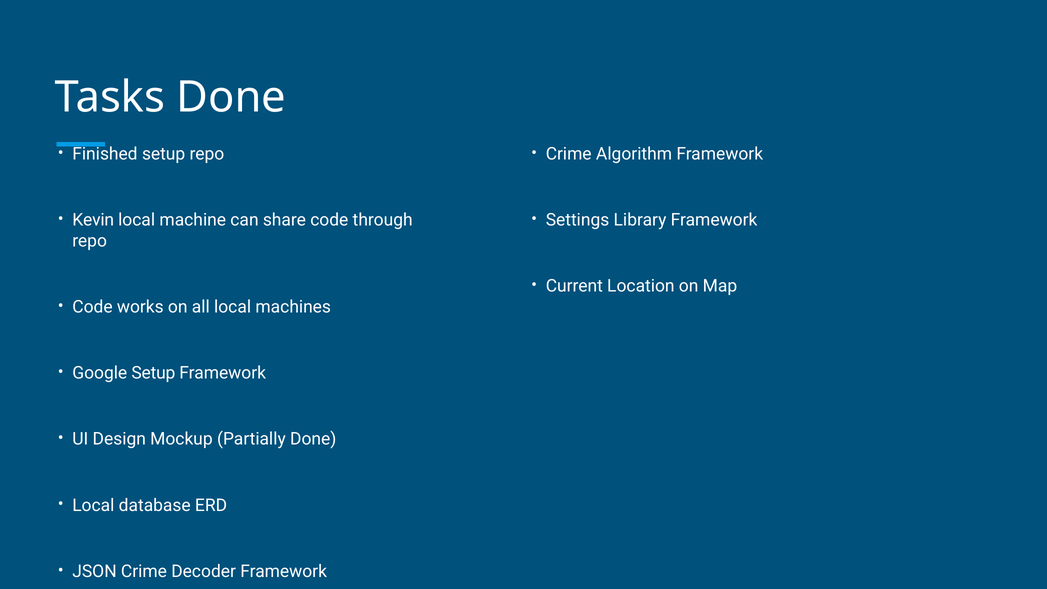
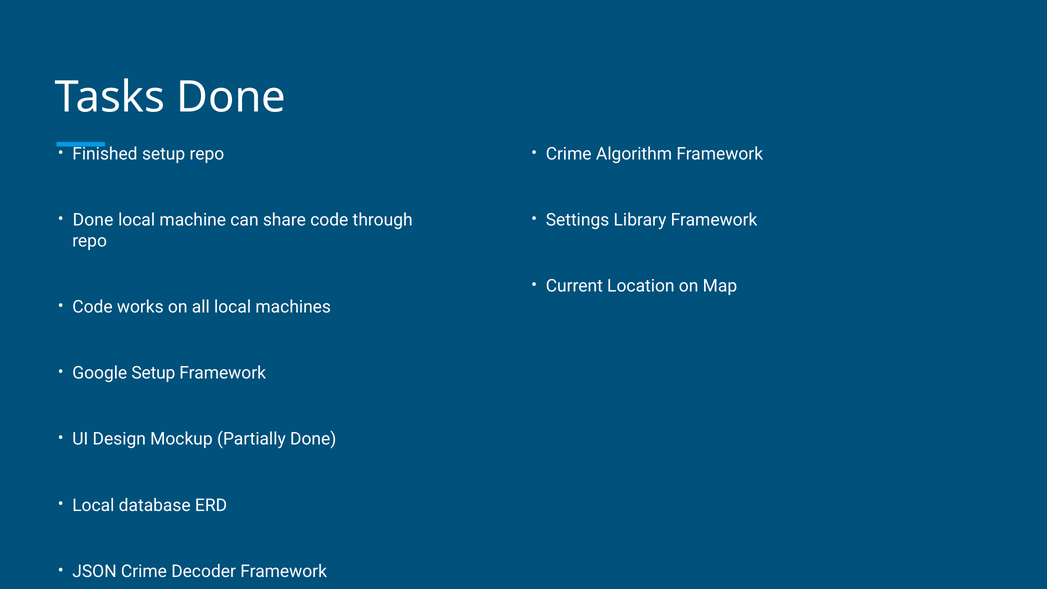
Kevin at (93, 220): Kevin -> Done
